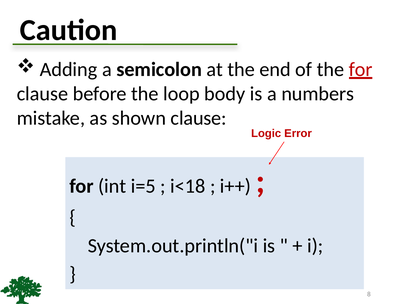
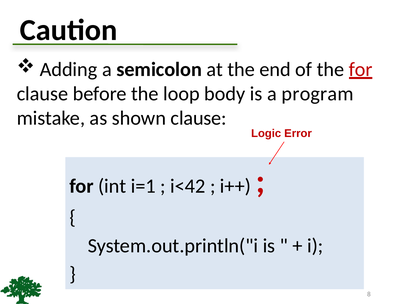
numbers: numbers -> program
i=5: i=5 -> i=1
i<18: i<18 -> i<42
